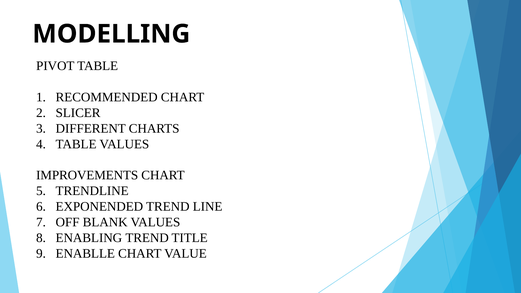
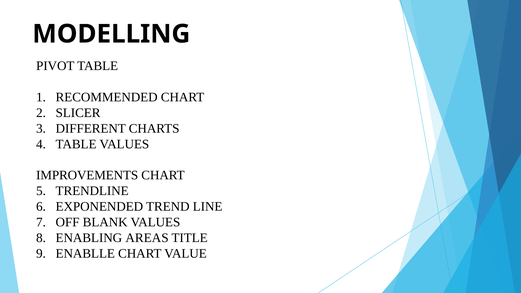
ENABLING TREND: TREND -> AREAS
